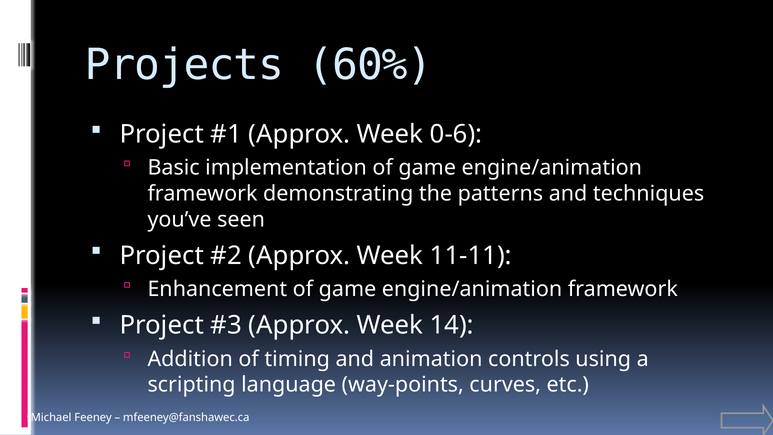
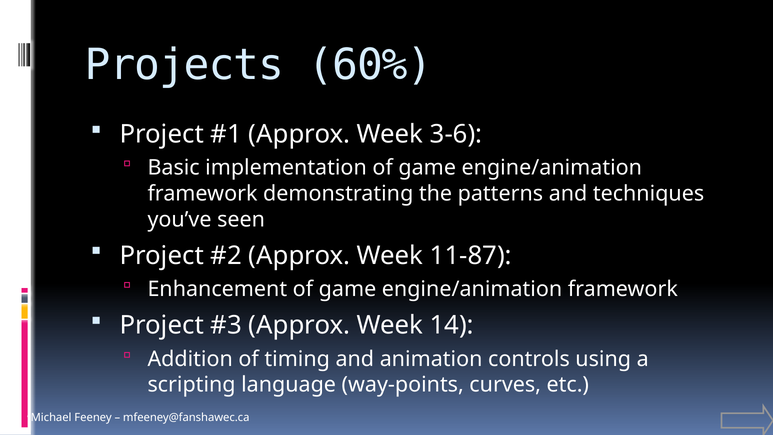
0-6: 0-6 -> 3-6
11-11: 11-11 -> 11-87
